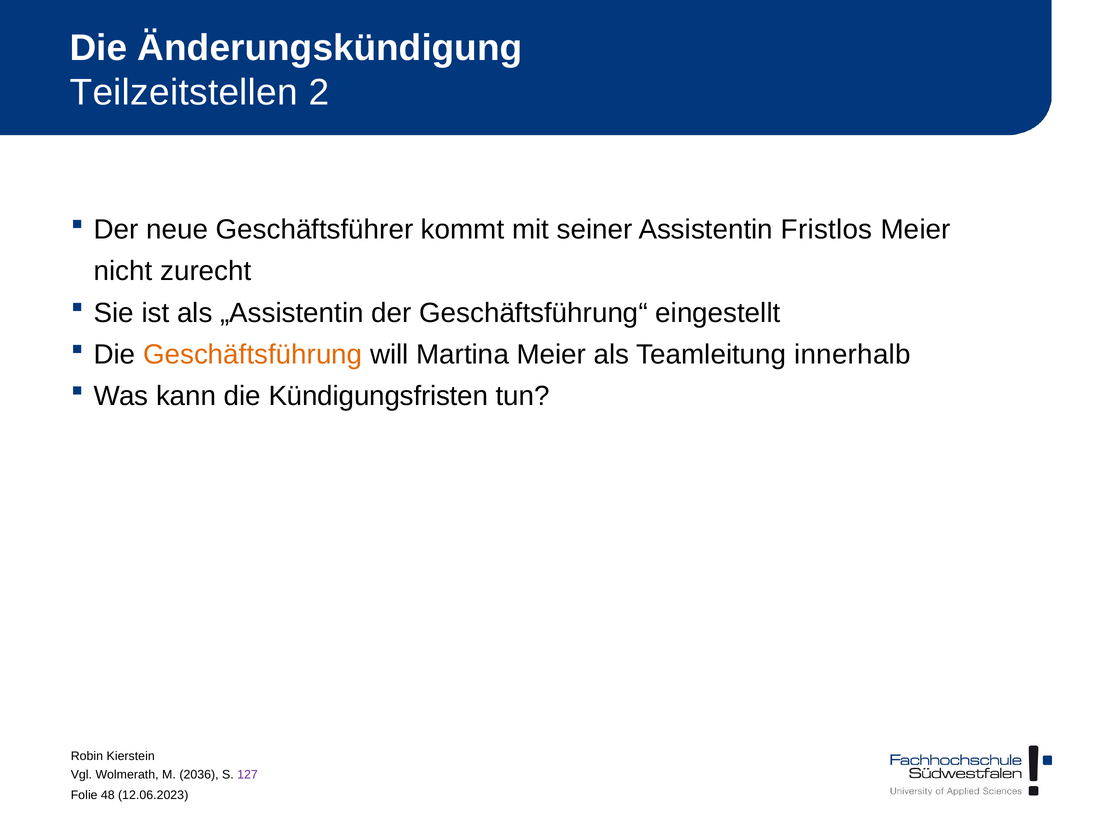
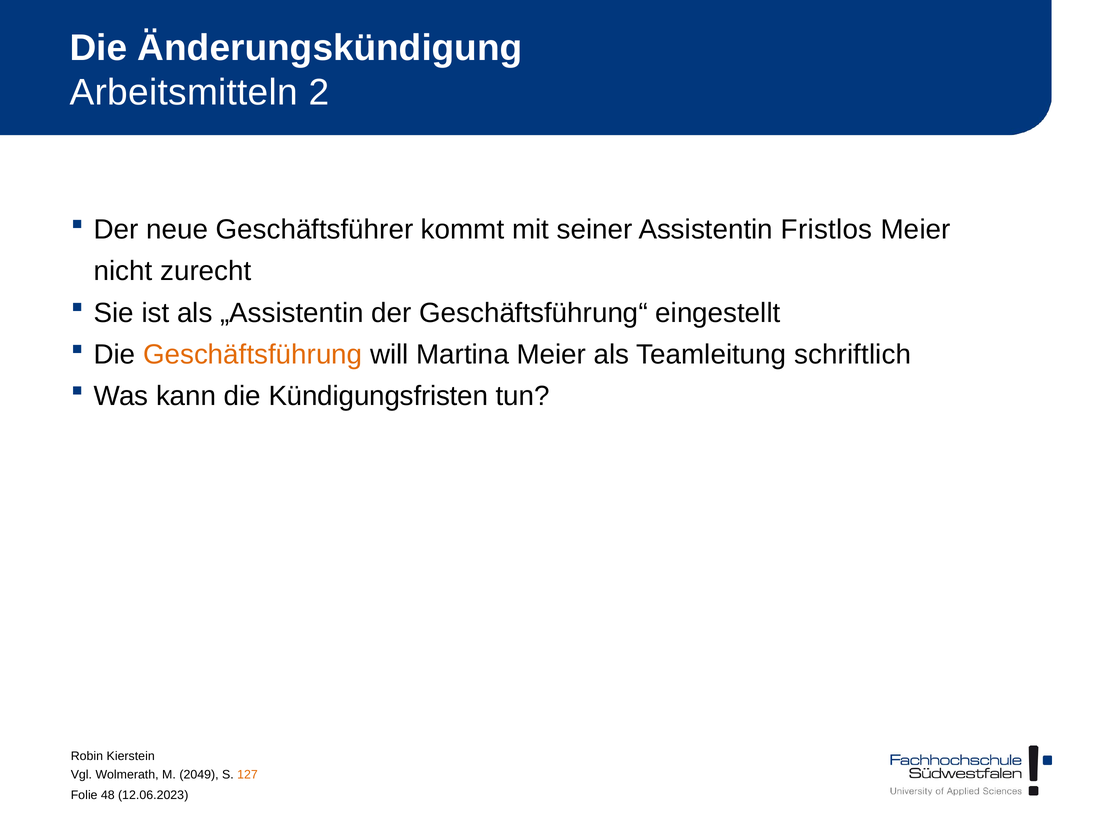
Teilzeitstellen: Teilzeitstellen -> Arbeitsmitteln
innerhalb: innerhalb -> schriftlich
2036: 2036 -> 2049
127 colour: purple -> orange
